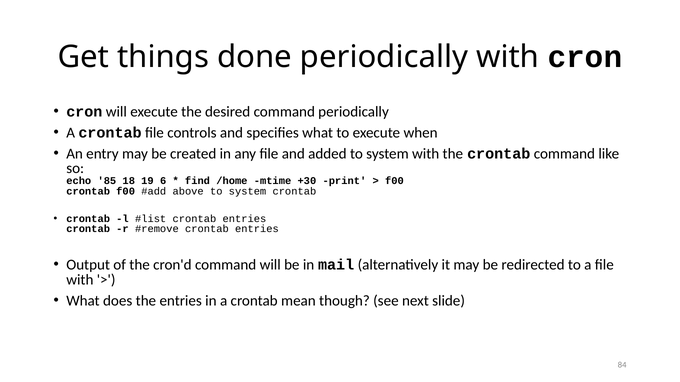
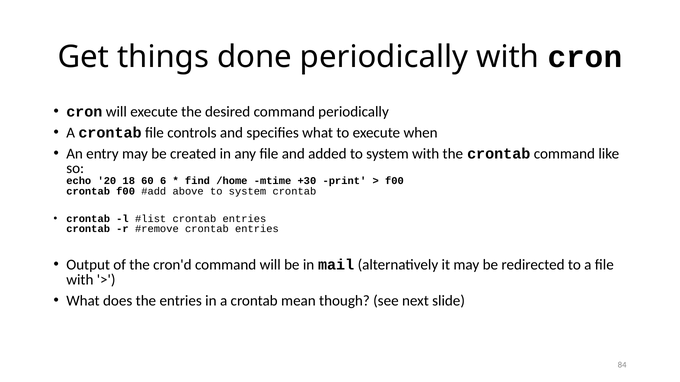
85: 85 -> 20
19: 19 -> 60
